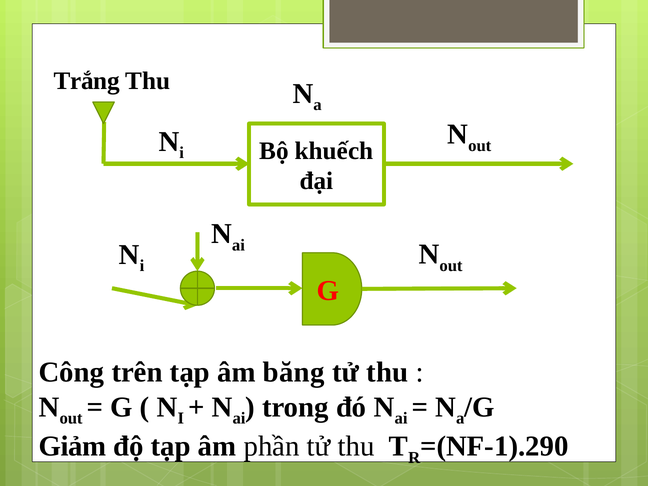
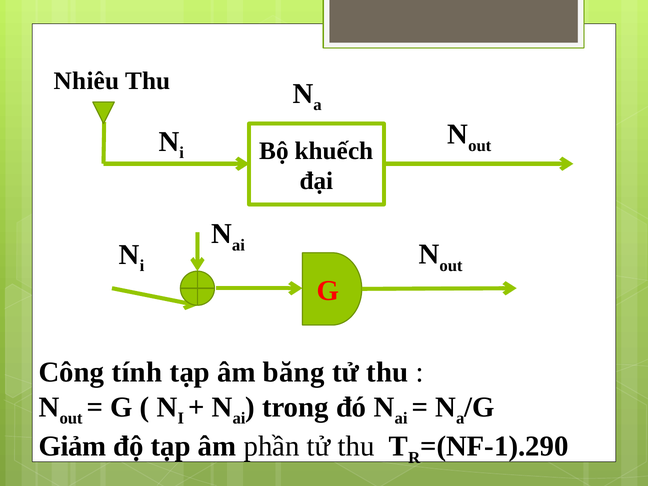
Trắng: Trắng -> Nhiêu
trên: trên -> tính
